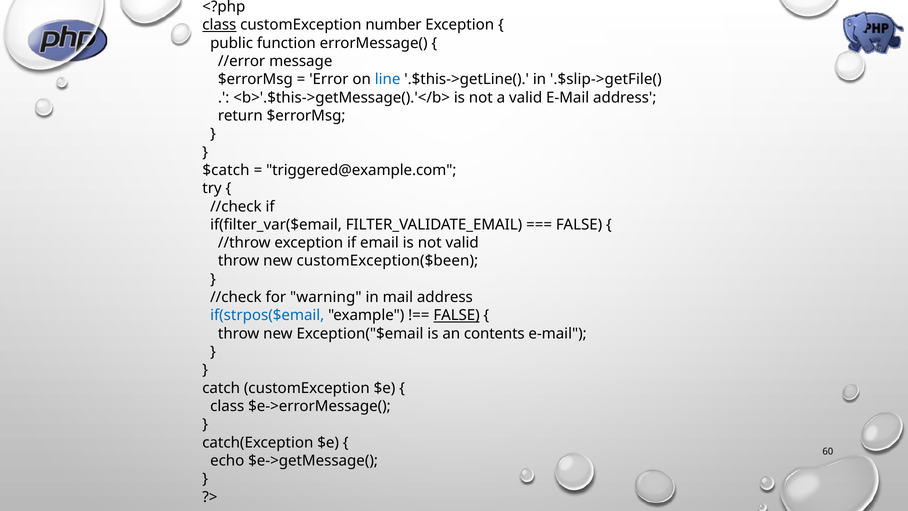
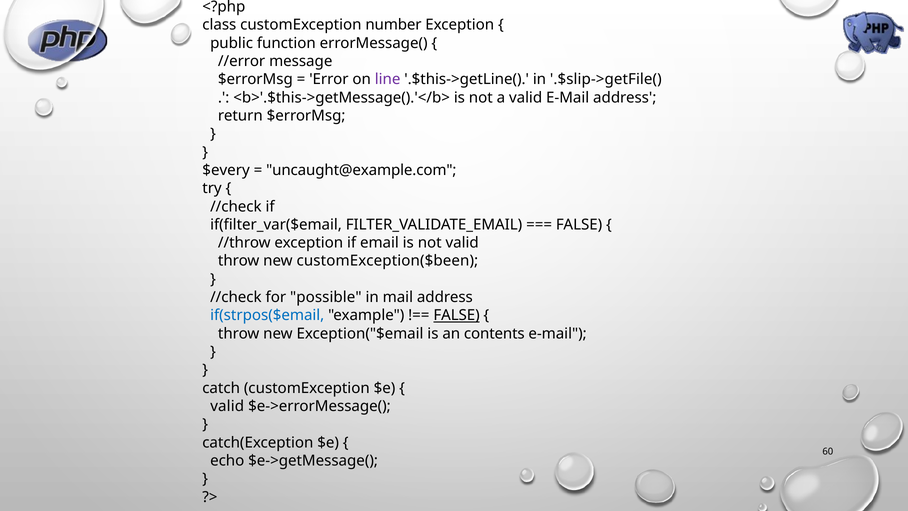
class at (219, 25) underline: present -> none
line colour: blue -> purple
$catch: $catch -> $every
triggered@example.com: triggered@example.com -> uncaught@example.com
warning: warning -> possible
class at (227, 406): class -> valid
